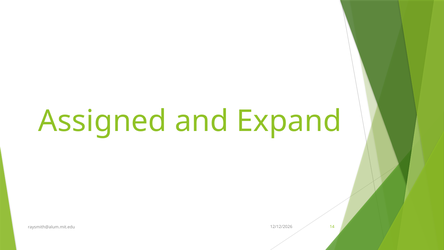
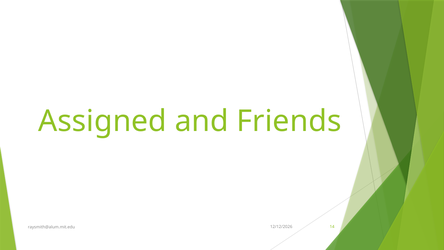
Expand: Expand -> Friends
